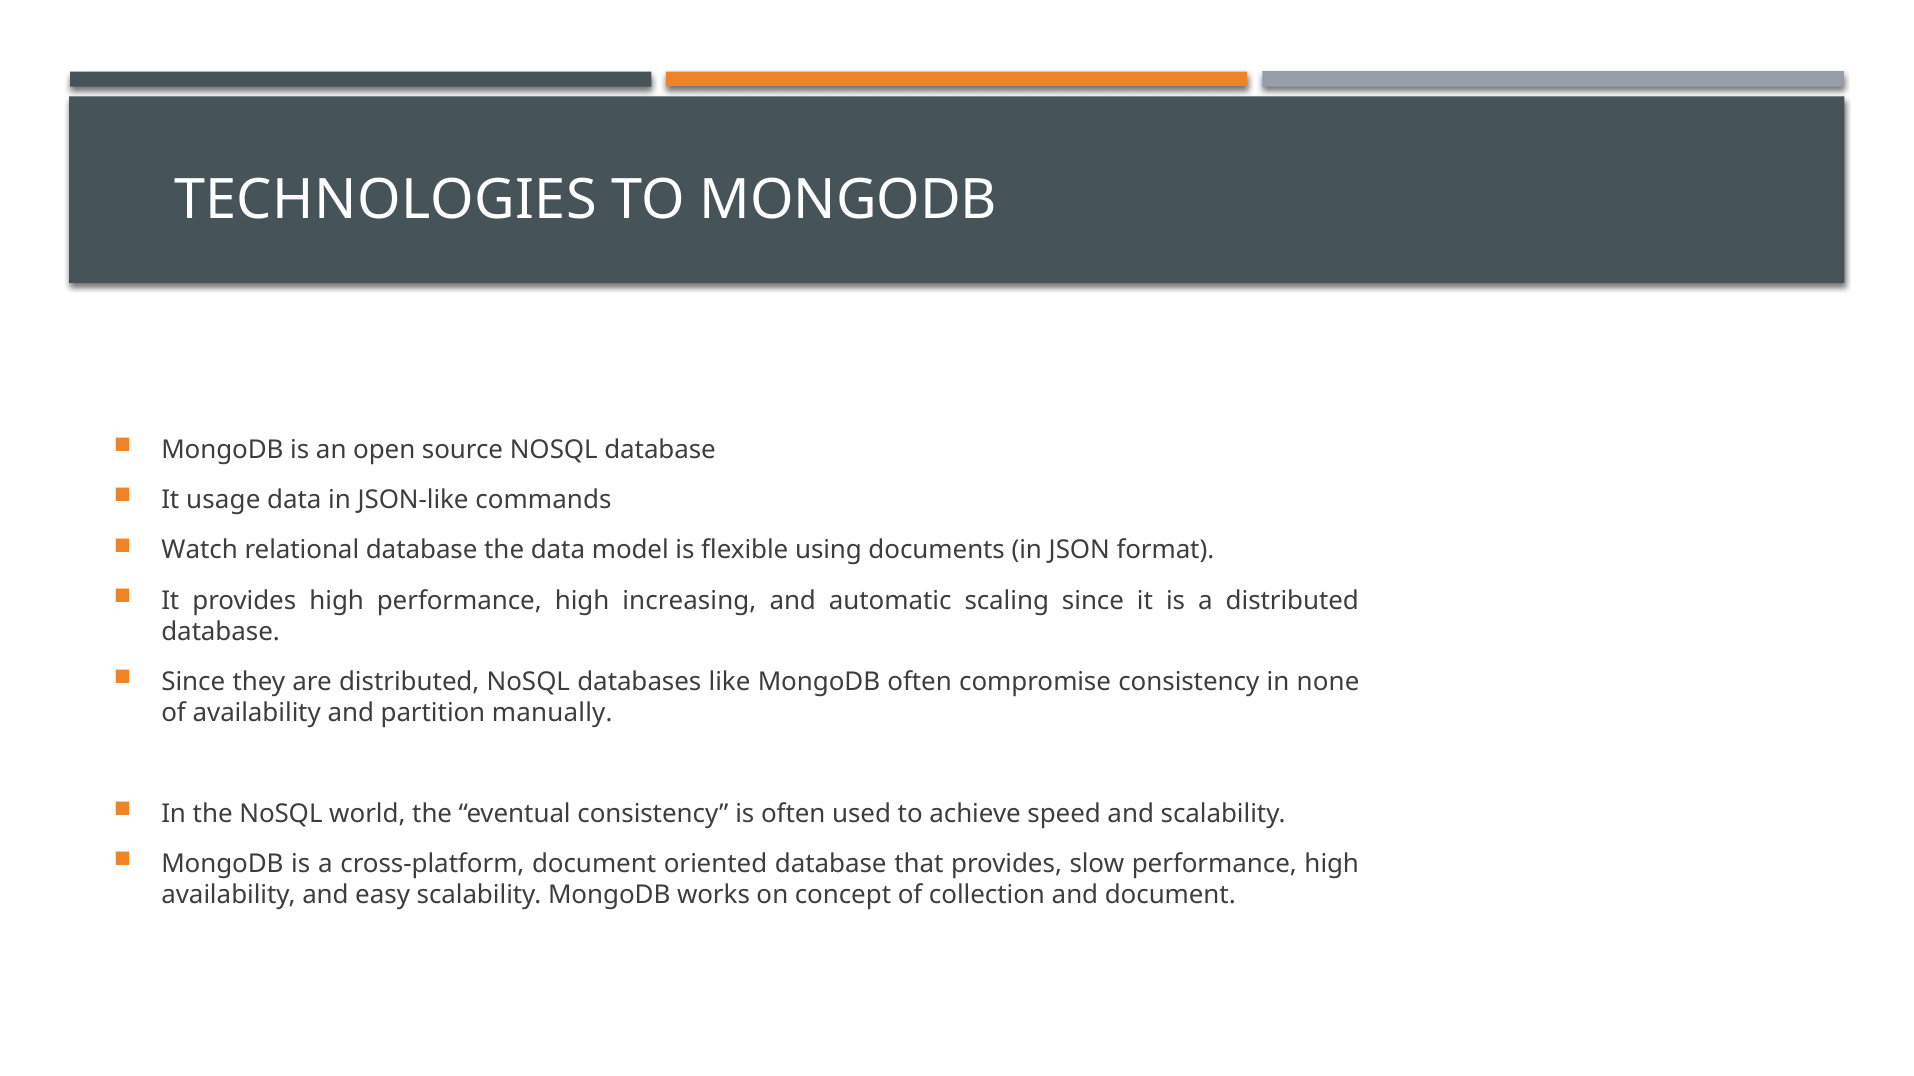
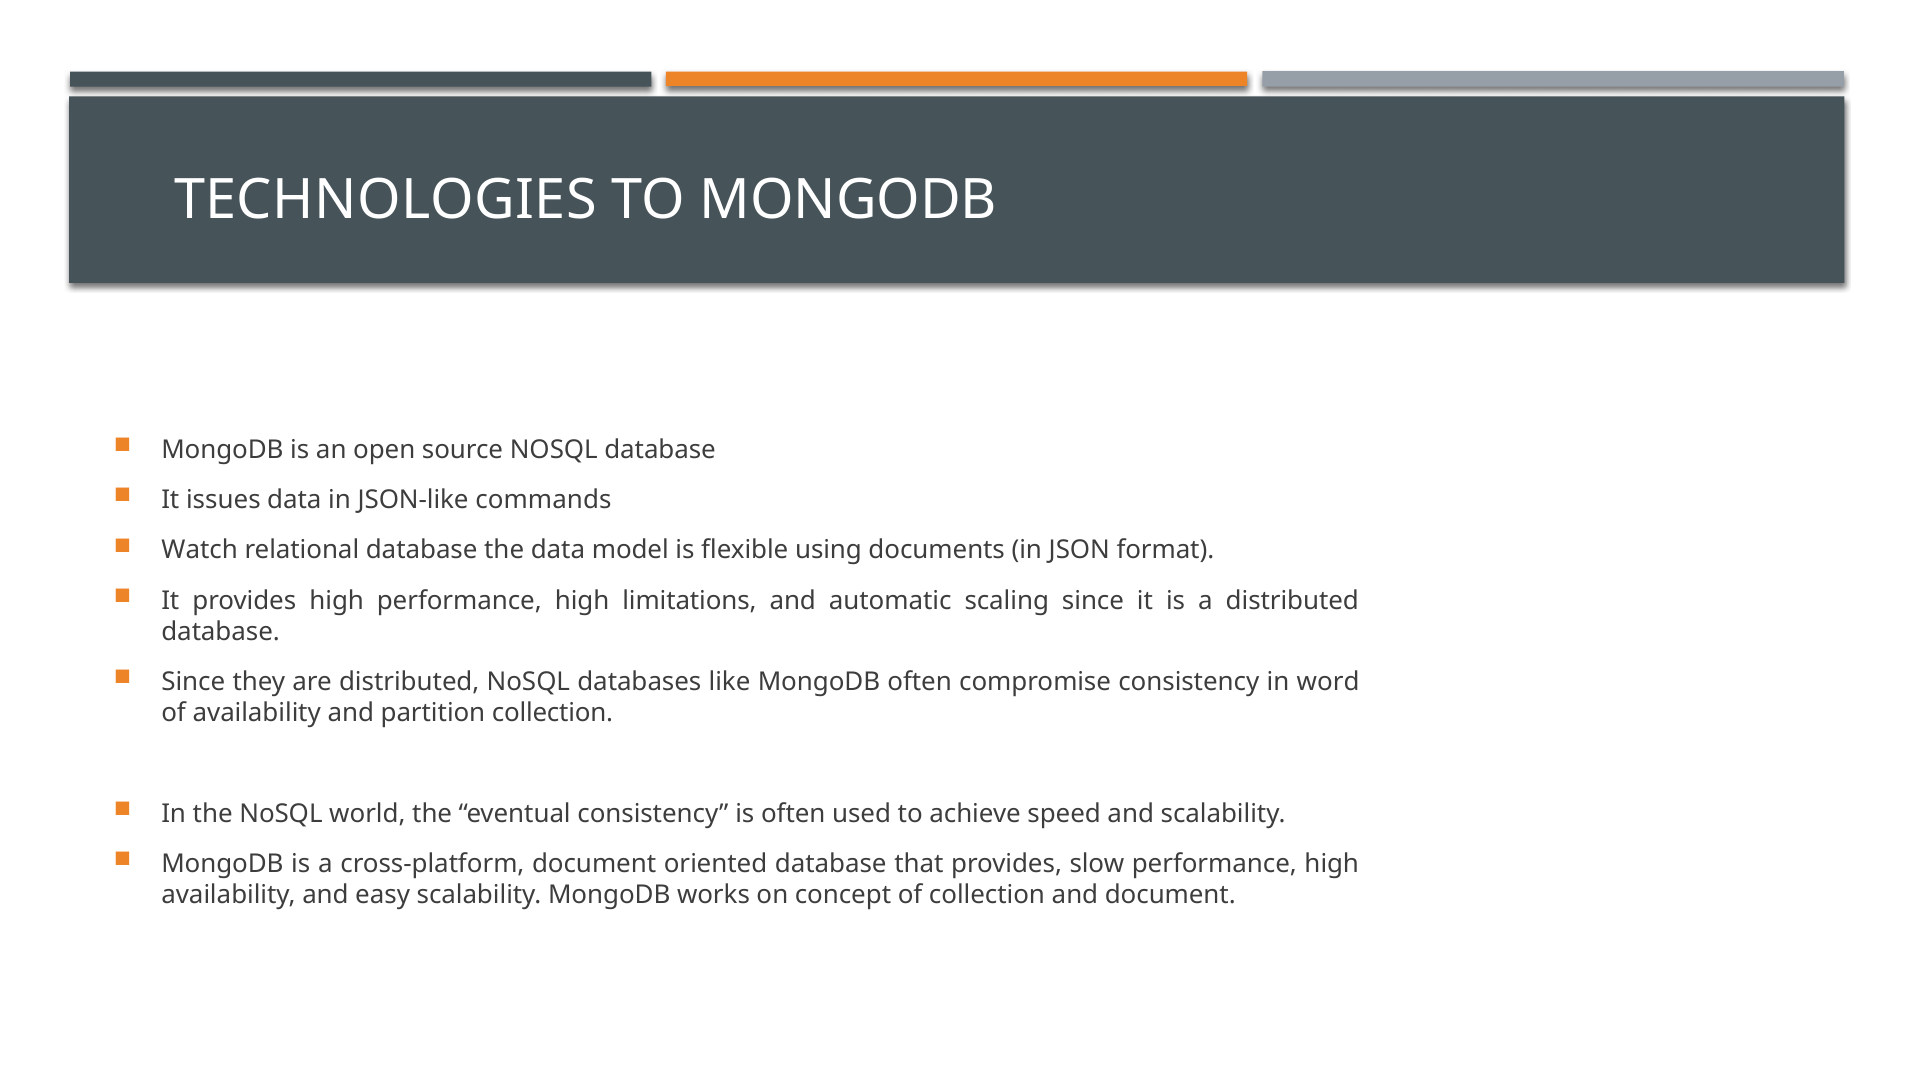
usage: usage -> issues
increasing: increasing -> limitations
none: none -> word
partition manually: manually -> collection
